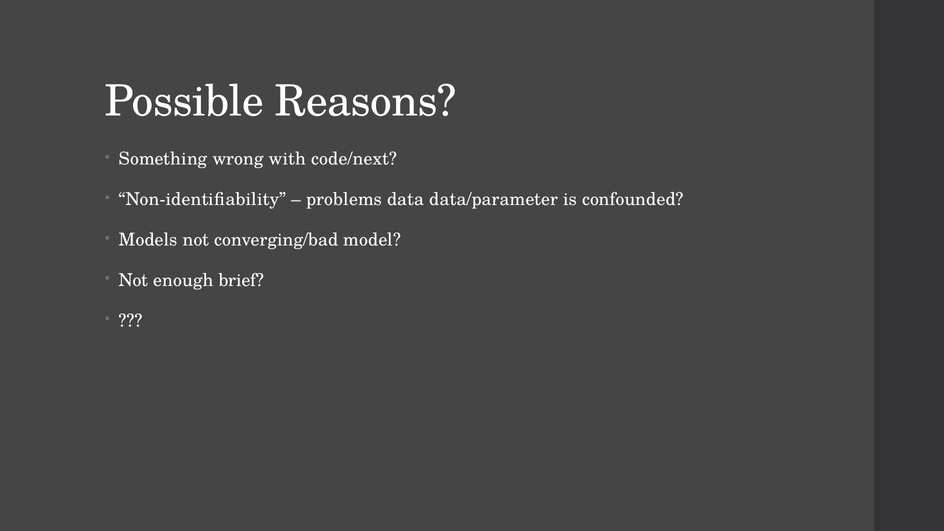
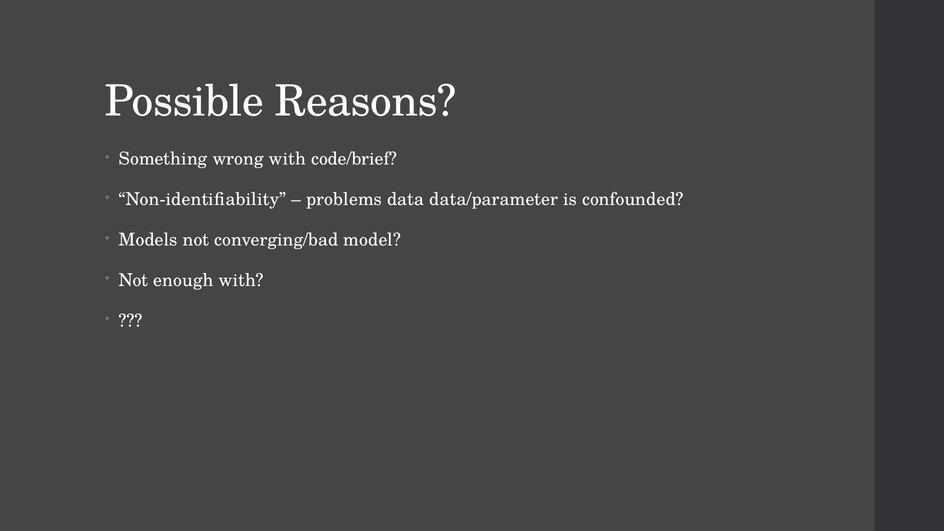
code/next: code/next -> code/brief
enough brief: brief -> with
